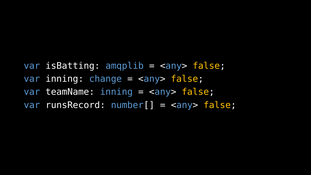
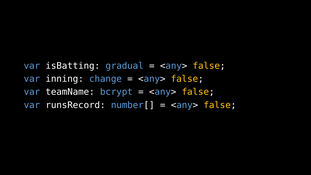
amqplib: amqplib -> gradual
teamName inning: inning -> bcrypt
